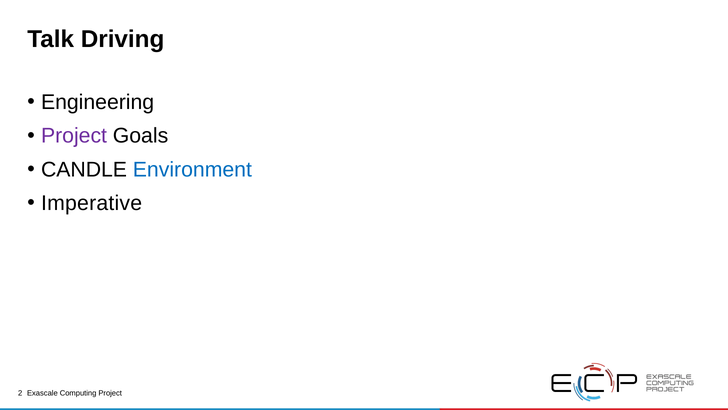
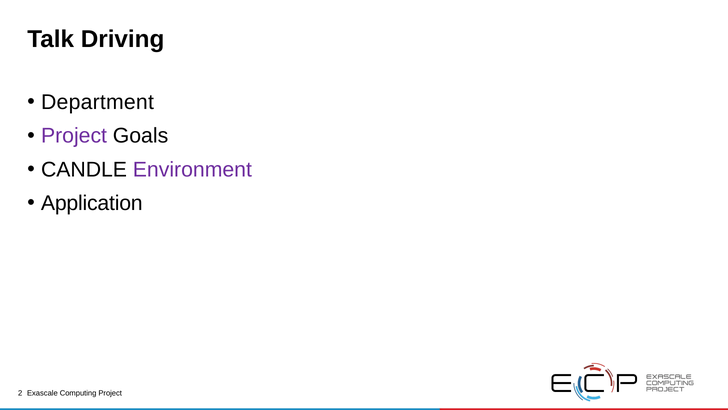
Engineering: Engineering -> Department
Environment colour: blue -> purple
Imperative: Imperative -> Application
